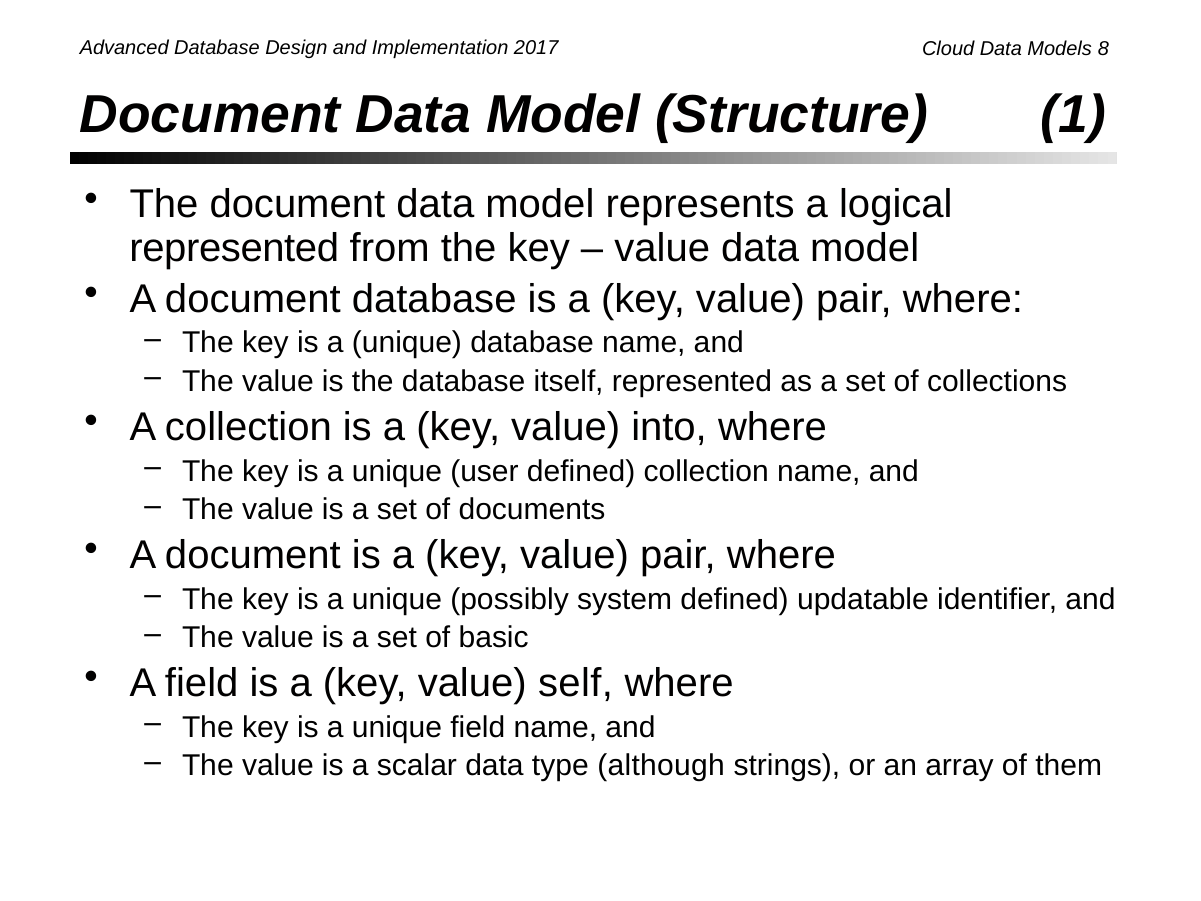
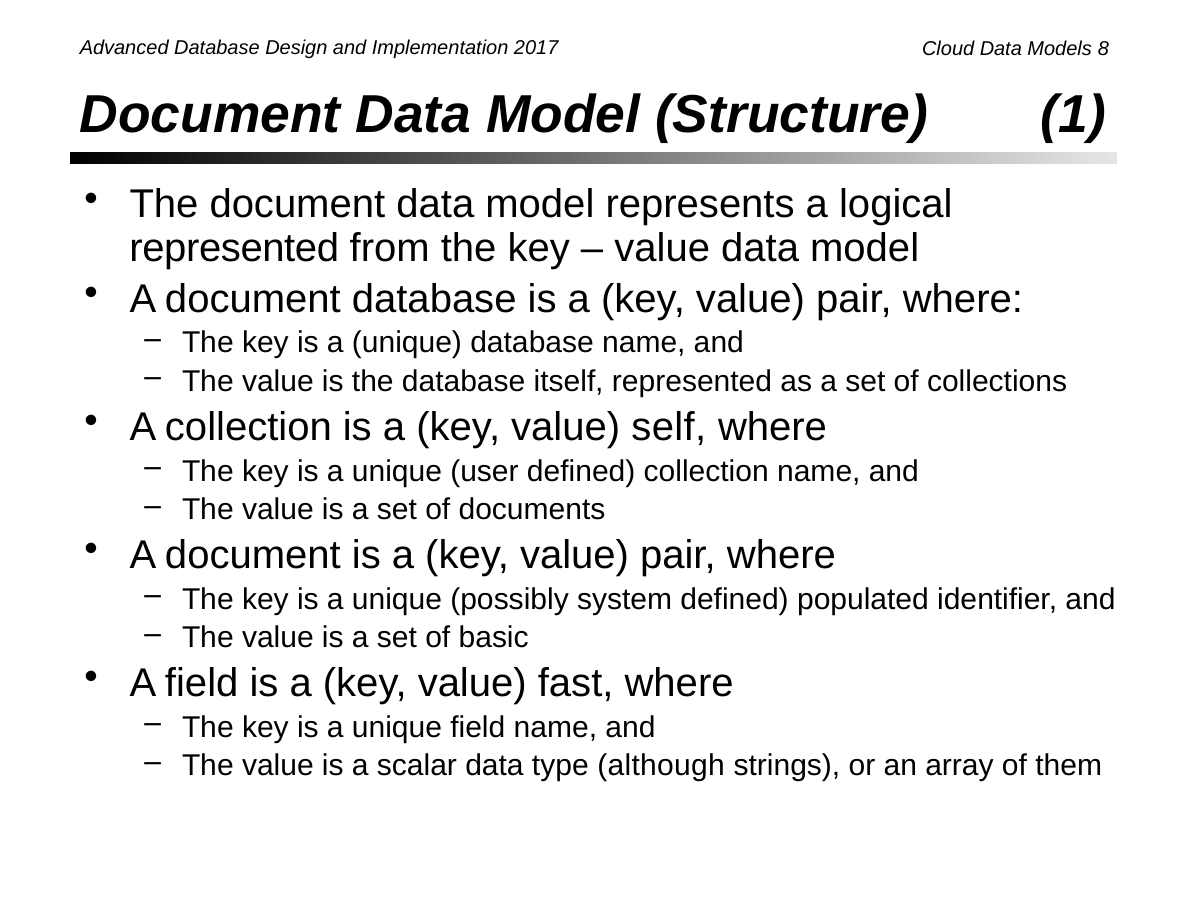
into: into -> self
updatable: updatable -> populated
self: self -> fast
